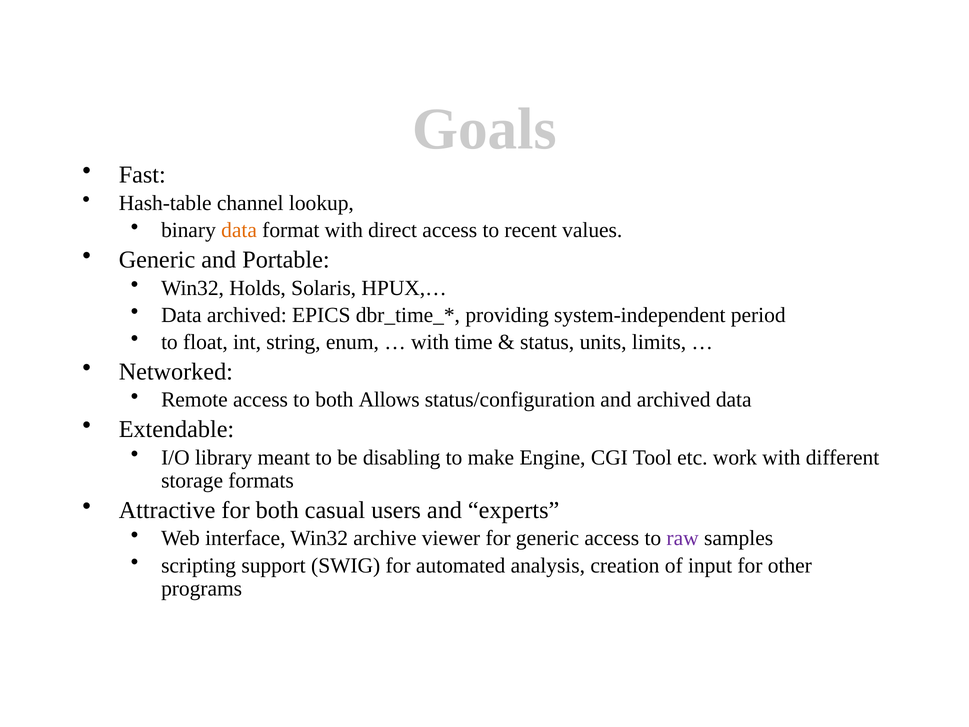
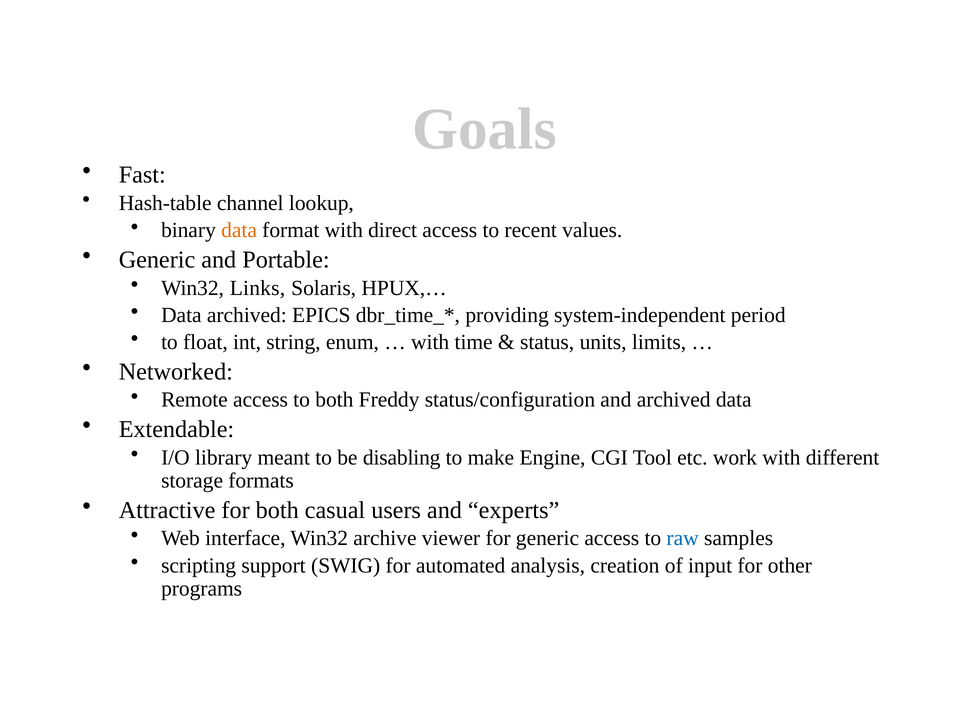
Holds: Holds -> Links
Allows: Allows -> Freddy
raw colour: purple -> blue
